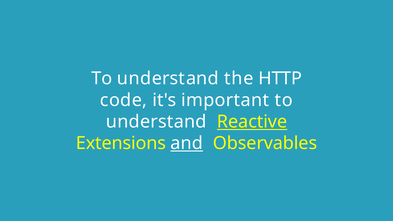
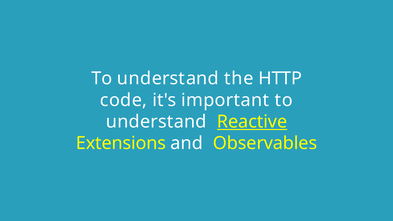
and underline: present -> none
